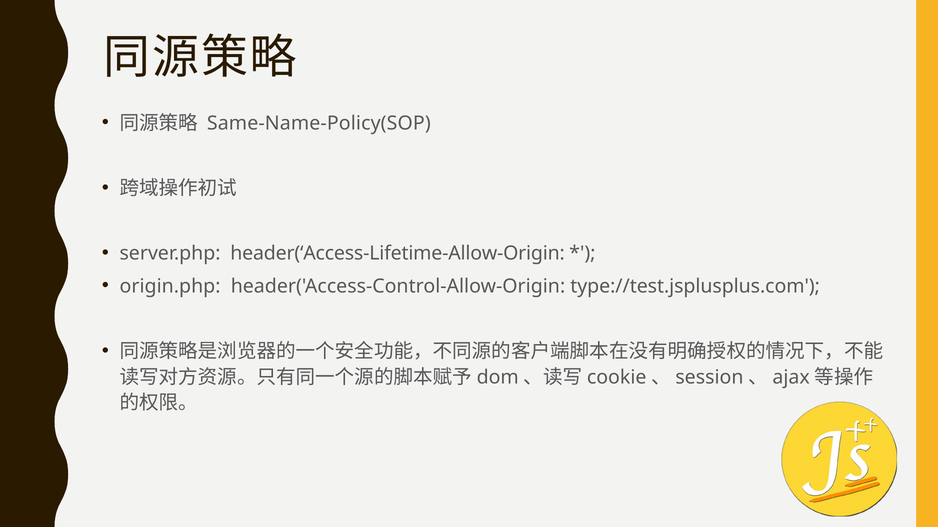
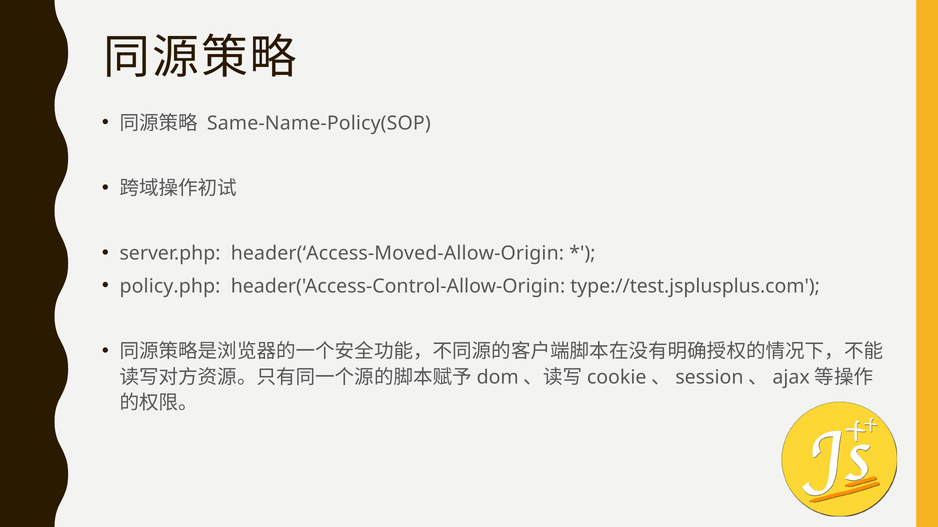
header(‘Access-Lifetime-Allow-Origin: header(‘Access-Lifetime-Allow-Origin -> header(‘Access-Moved-Allow-Origin
origin.php: origin.php -> policy.php
